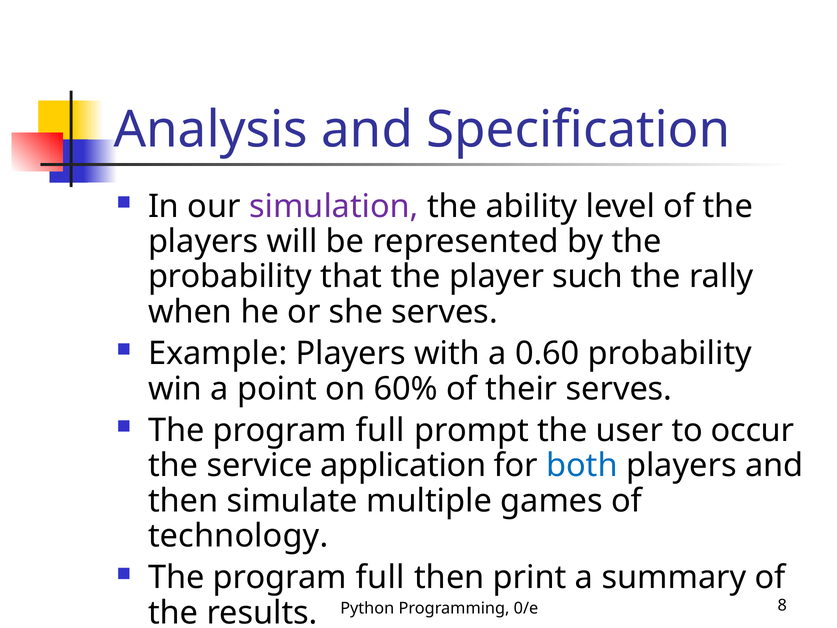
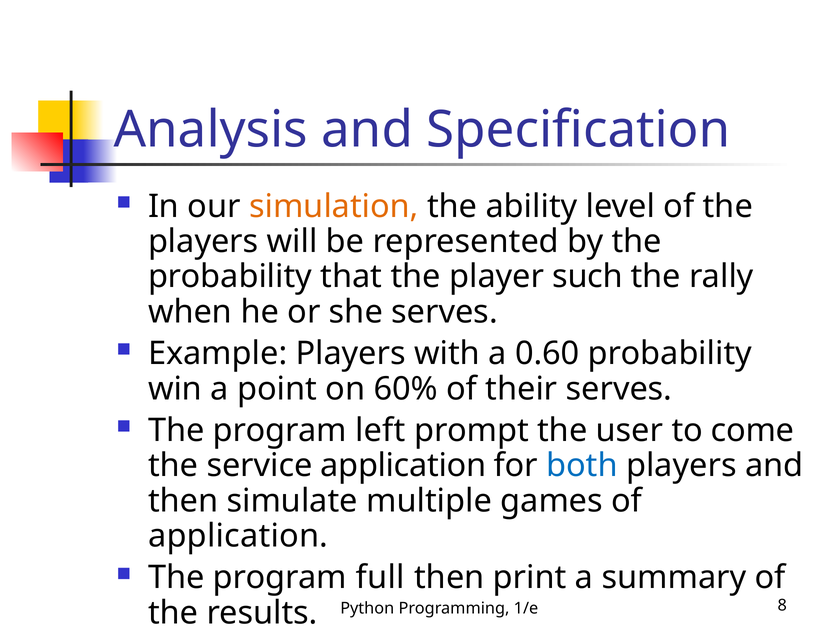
simulation colour: purple -> orange
full at (380, 430): full -> left
occur: occur -> come
technology at (238, 536): technology -> application
0/e: 0/e -> 1/e
